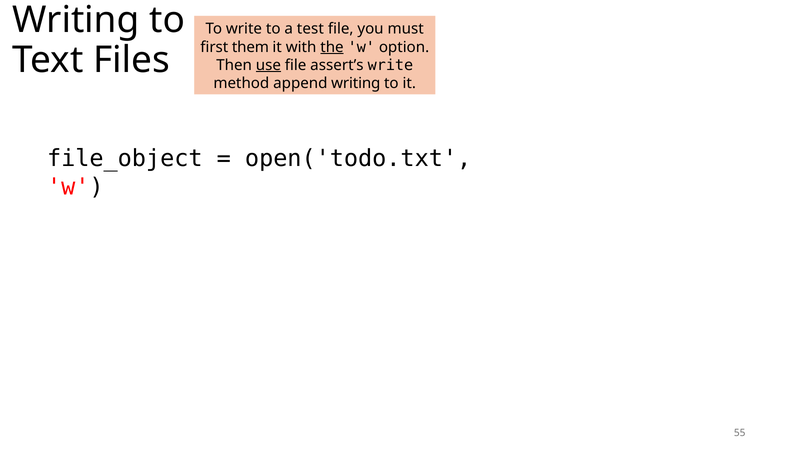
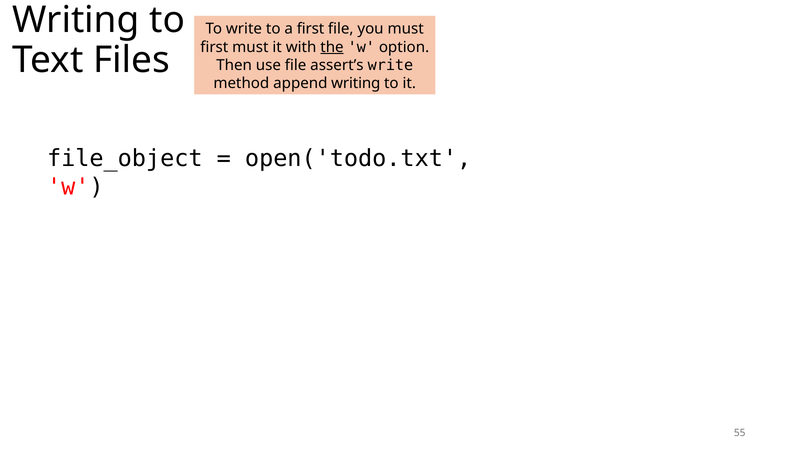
a test: test -> first
first them: them -> must
use underline: present -> none
